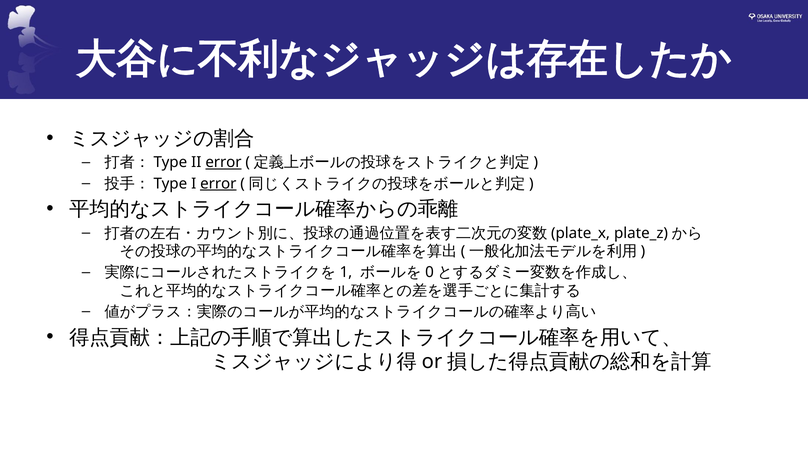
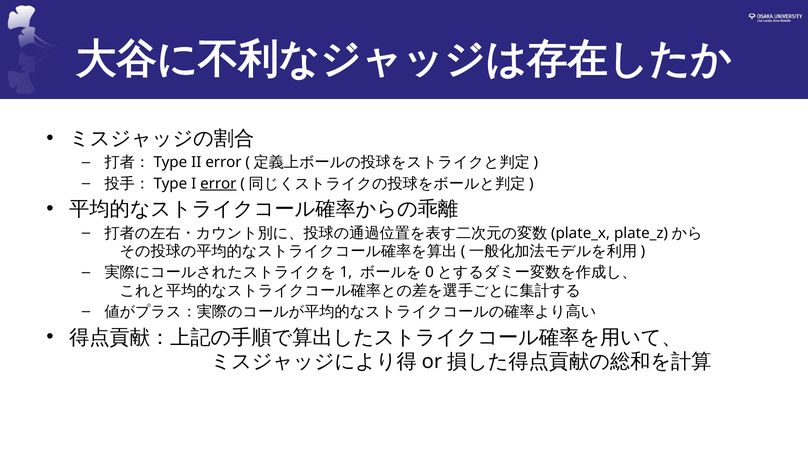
error at (223, 163) underline: present -> none
